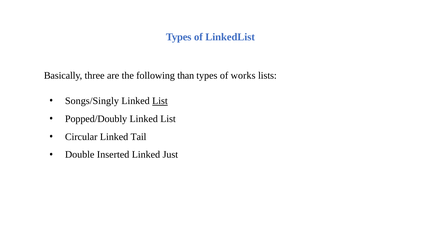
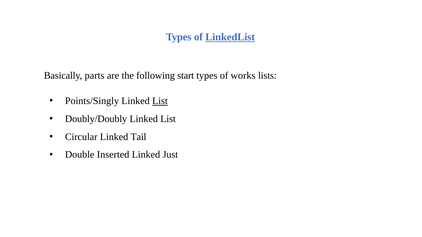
LinkedList underline: none -> present
three: three -> parts
than: than -> start
Songs/Singly: Songs/Singly -> Points/Singly
Popped/Doubly: Popped/Doubly -> Doubly/Doubly
